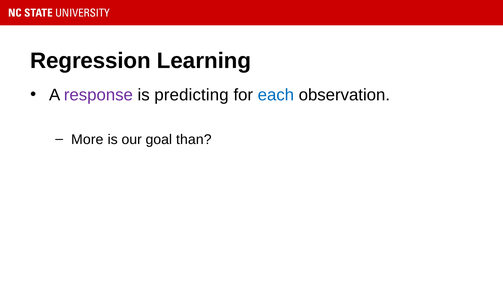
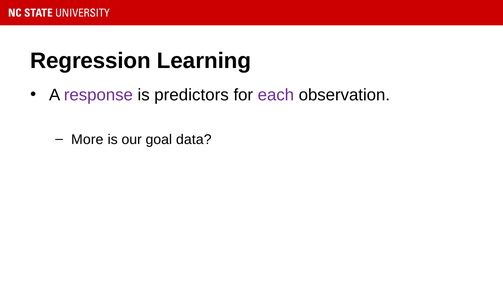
predicting: predicting -> predictors
each colour: blue -> purple
than: than -> data
